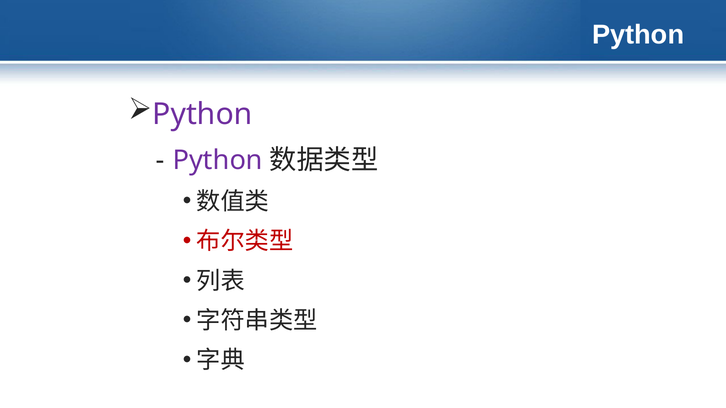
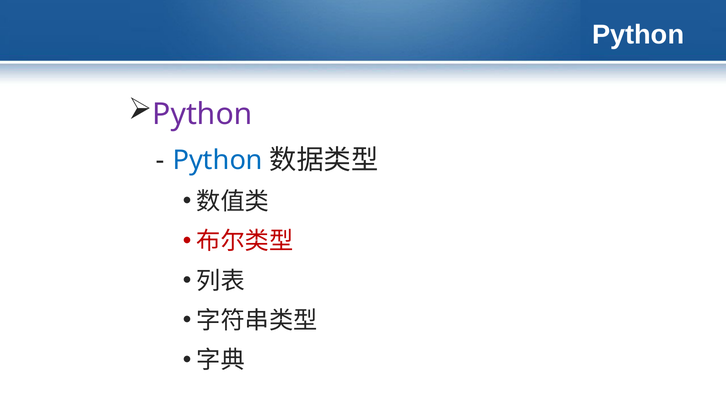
Python at (218, 161) colour: purple -> blue
